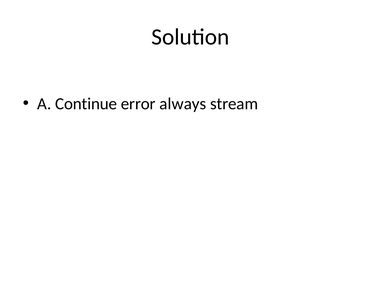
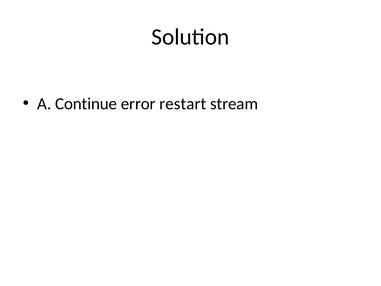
always: always -> restart
